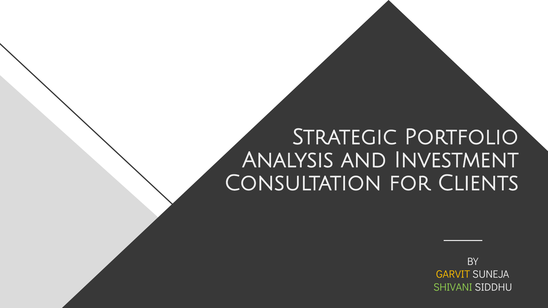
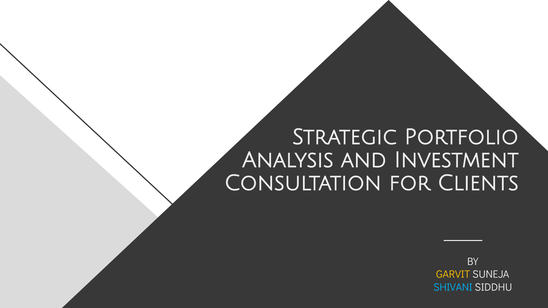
SHIVANI colour: light green -> light blue
